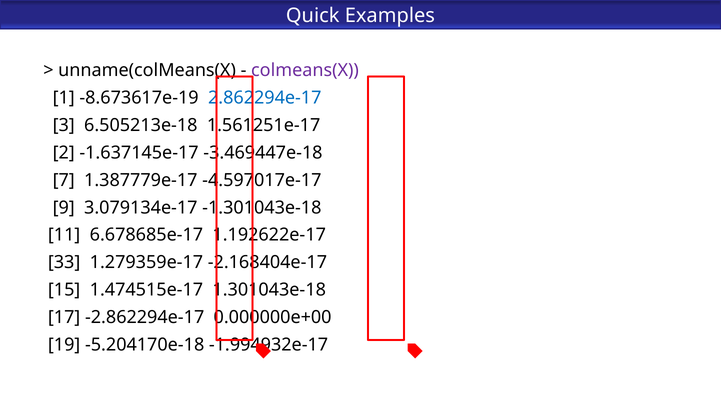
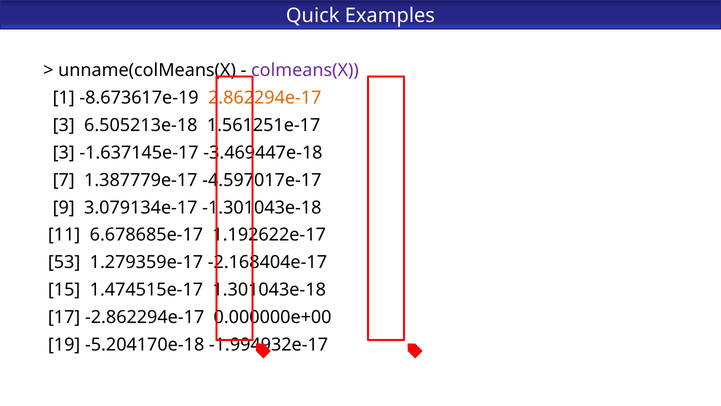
2.862294e-17 colour: blue -> orange
2 at (64, 153): 2 -> 3
33: 33 -> 53
